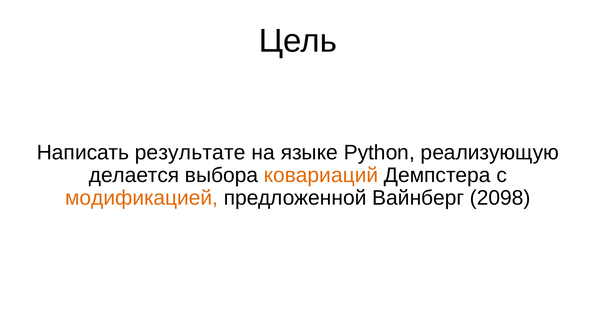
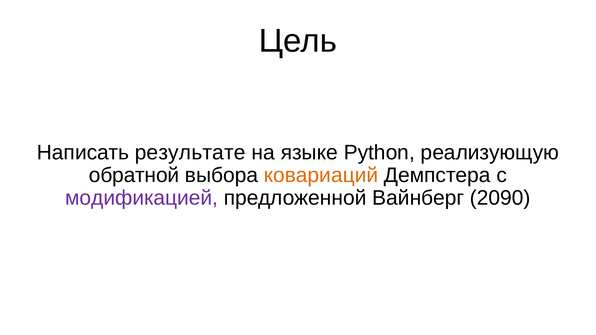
делается: делается -> обратной
модификацией colour: orange -> purple
2098: 2098 -> 2090
